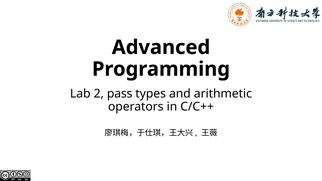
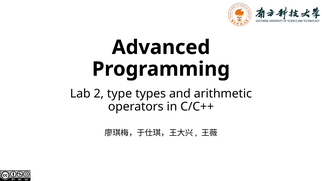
pass: pass -> type
